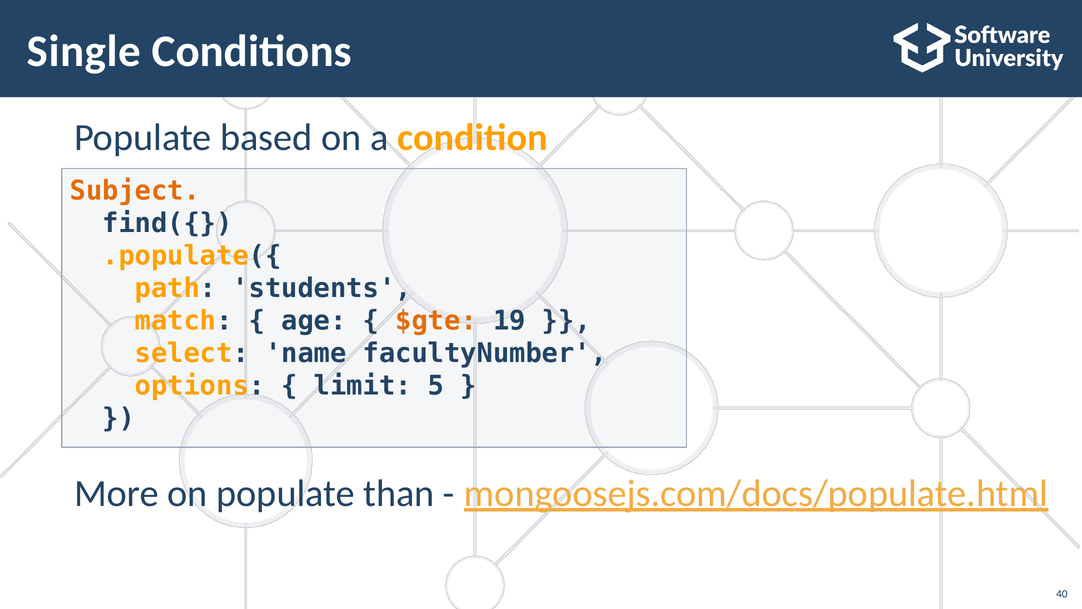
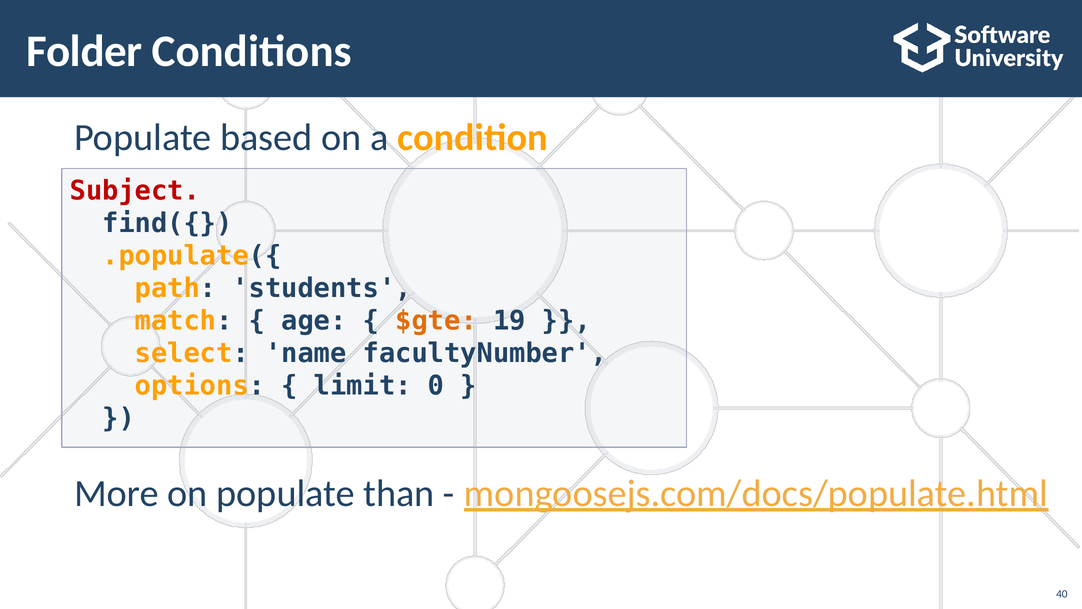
Single: Single -> Folder
Subject colour: orange -> red
5: 5 -> 0
